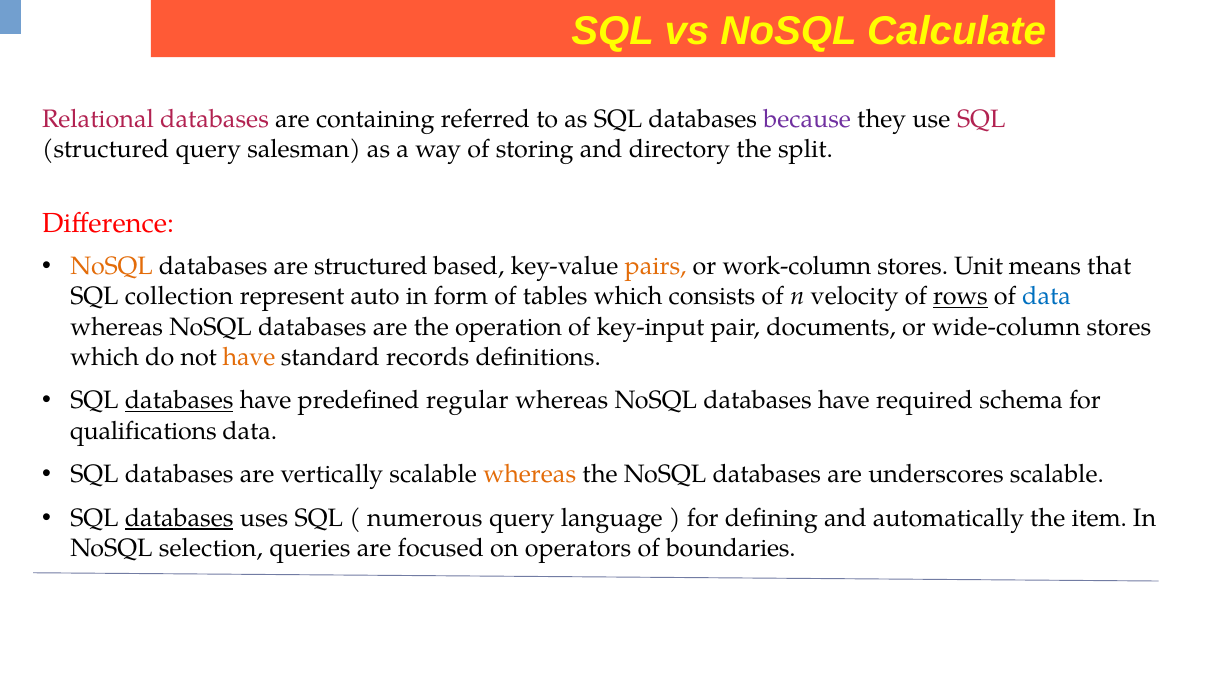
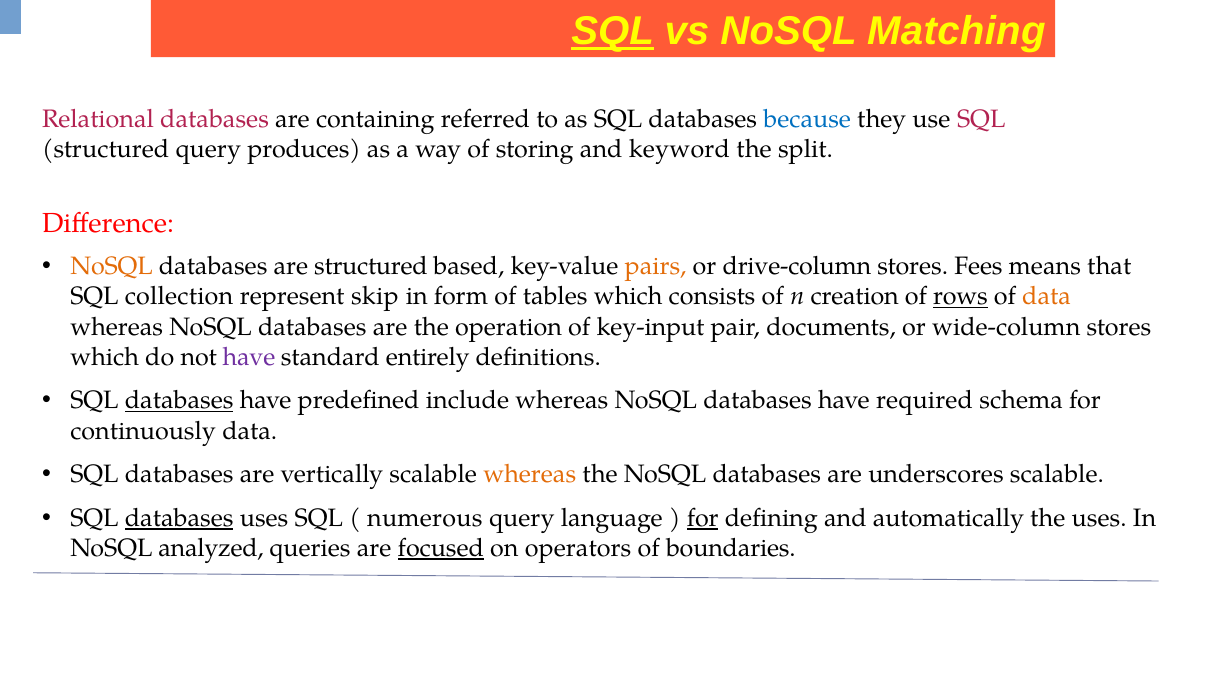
SQL at (613, 31) underline: none -> present
Calculate: Calculate -> Matching
because colour: purple -> blue
salesman: salesman -> produces
directory: directory -> keyword
work-column: work-column -> drive-column
Unit: Unit -> Fees
auto: auto -> skip
velocity: velocity -> creation
data at (1047, 297) colour: blue -> orange
have at (249, 357) colour: orange -> purple
records: records -> entirely
regular: regular -> include
qualifications: qualifications -> continuously
for at (703, 519) underline: none -> present
the item: item -> uses
selection: selection -> analyzed
focused underline: none -> present
